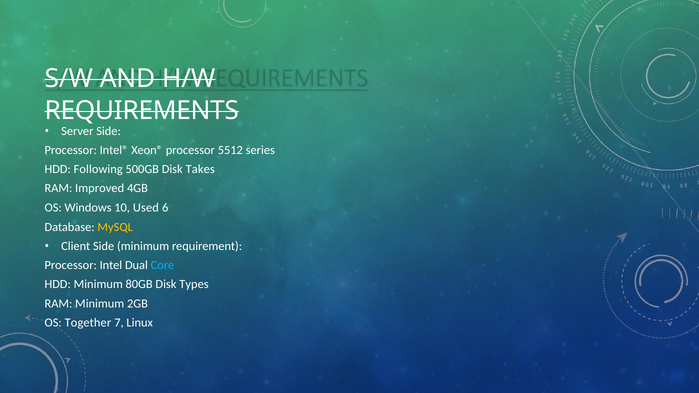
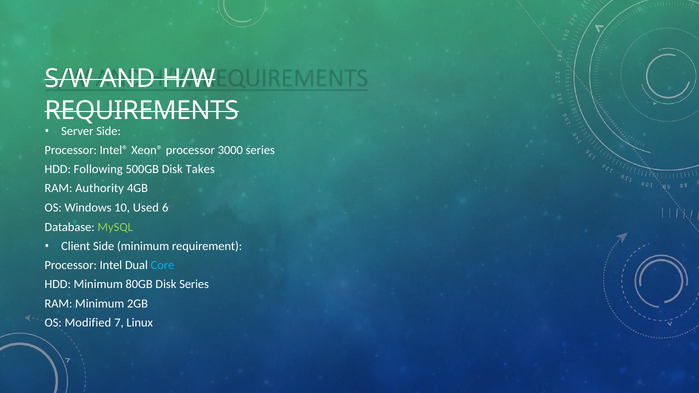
5512: 5512 -> 3000
Improved: Improved -> Authority
MySQL colour: yellow -> light green
Disk Types: Types -> Series
Together: Together -> Modified
